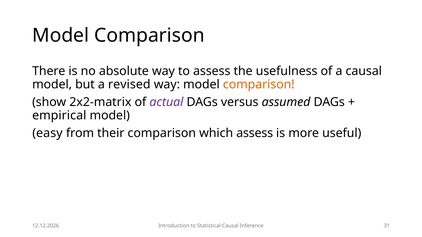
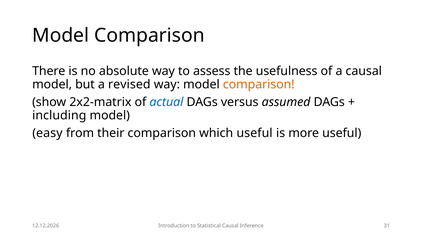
actual colour: purple -> blue
empirical: empirical -> including
which assess: assess -> useful
